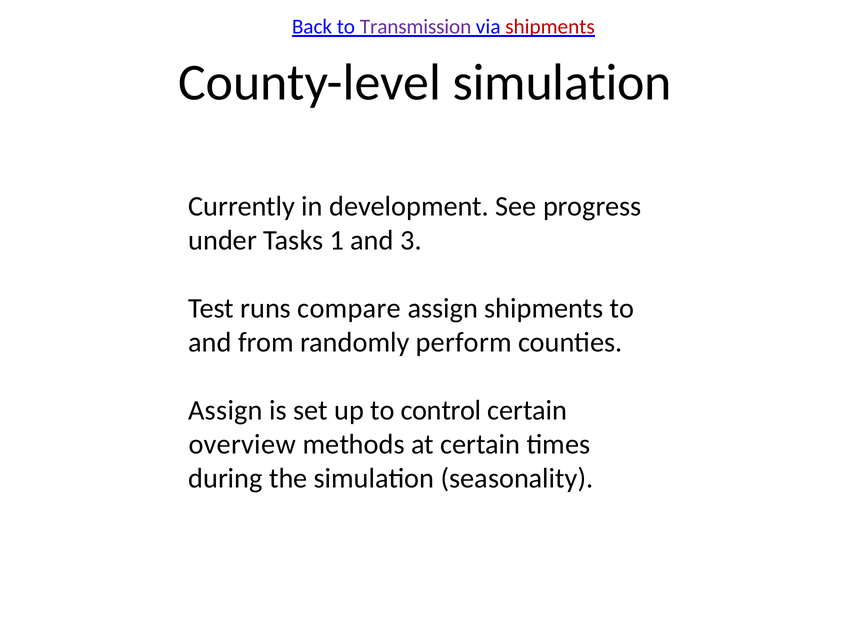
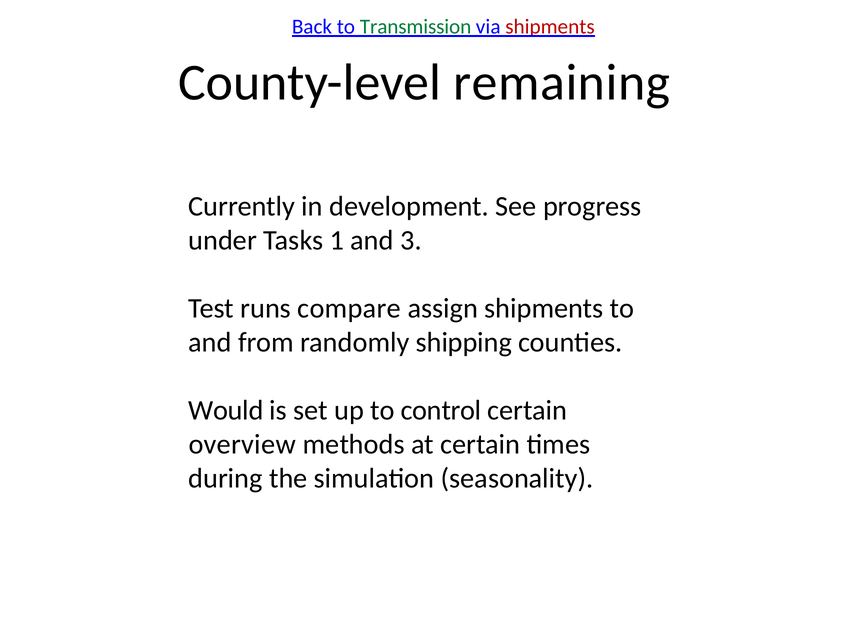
Transmission colour: purple -> green
County-level simulation: simulation -> remaining
perform: perform -> shipping
Assign at (226, 410): Assign -> Would
